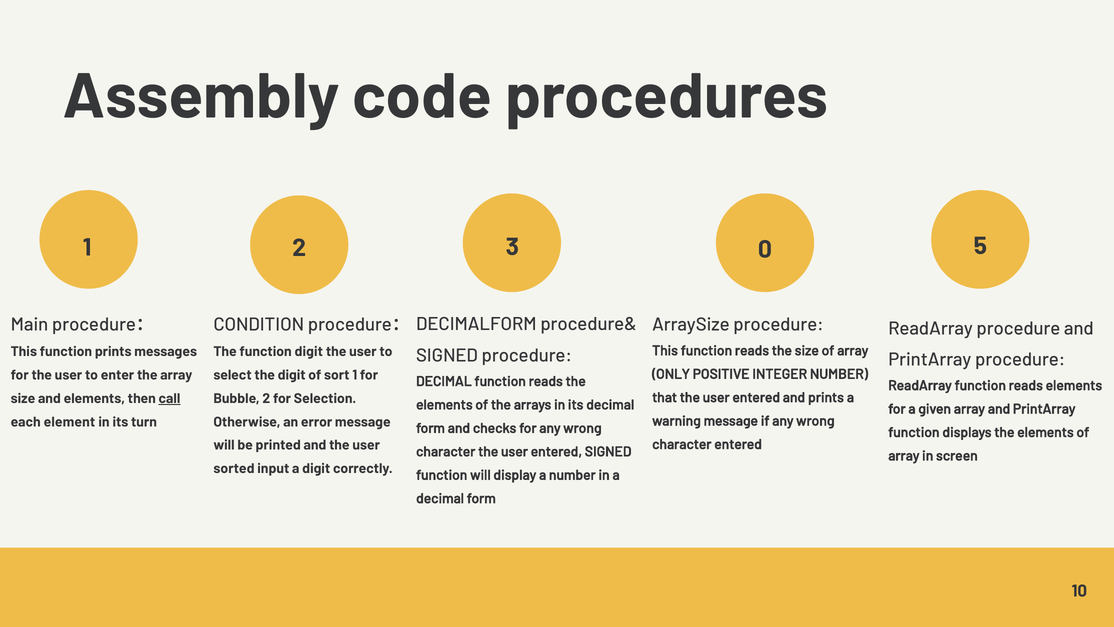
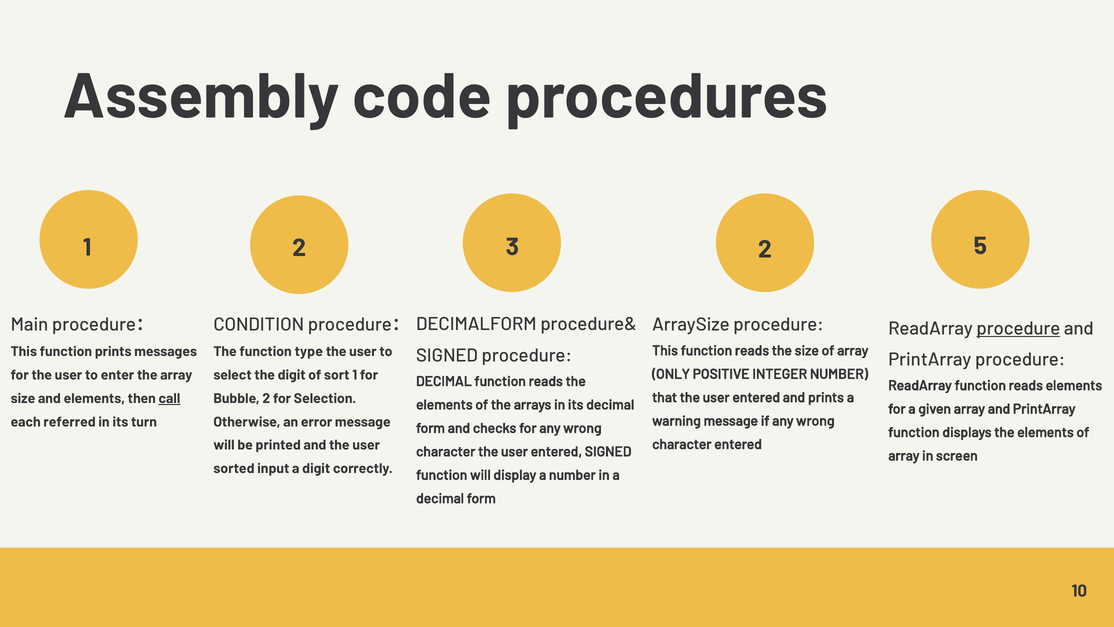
3 0: 0 -> 2
procedure at (1018, 328) underline: none -> present
function digit: digit -> type
element: element -> referred
